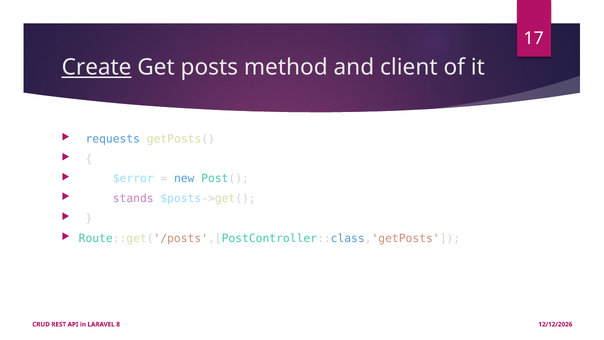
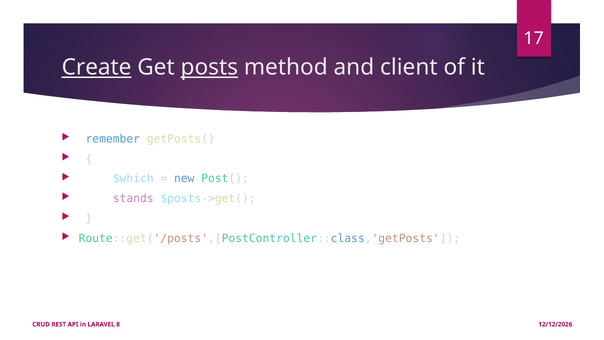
posts underline: none -> present
requests: requests -> remember
$error: $error -> $which
